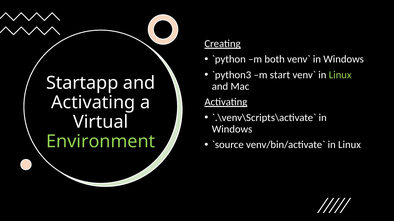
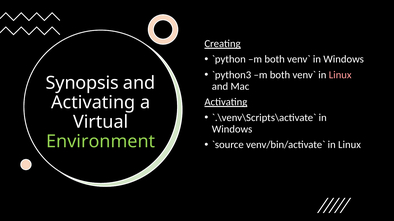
start at (280, 75): start -> both
Linux at (340, 75) colour: light green -> pink
Startapp: Startapp -> Synopsis
